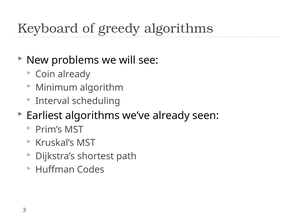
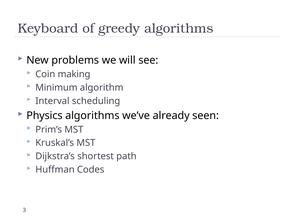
Coin already: already -> making
Earliest: Earliest -> Physics
